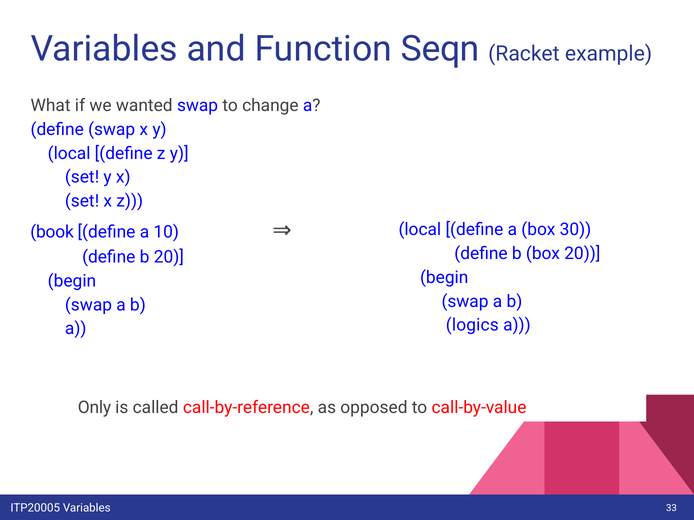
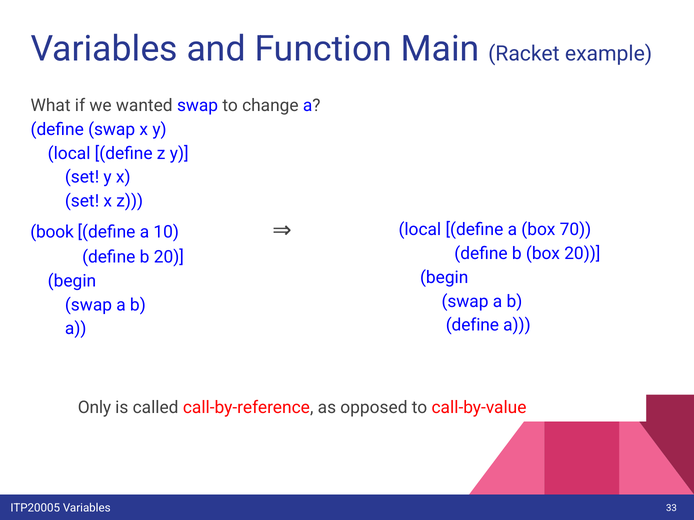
Seqn: Seqn -> Main
30: 30 -> 70
logics at (472, 326): logics -> define
